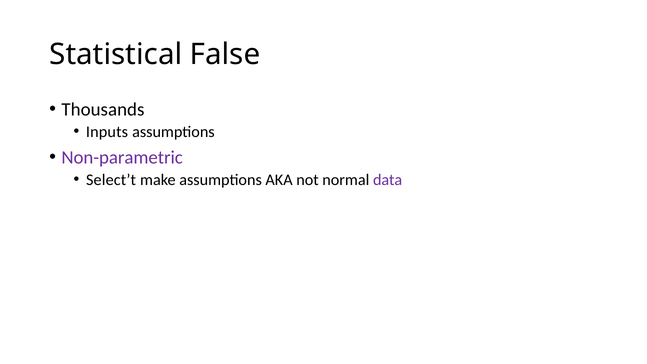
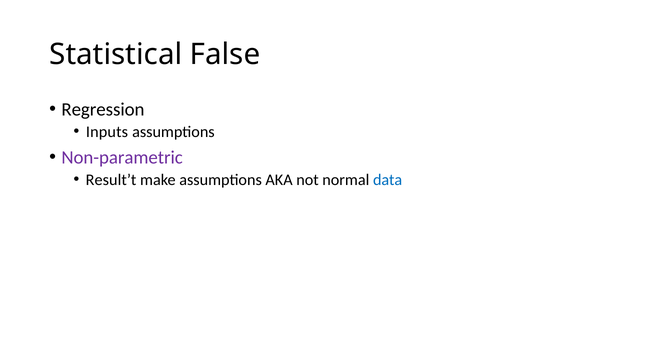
Thousands: Thousands -> Regression
Select’t: Select’t -> Result’t
data colour: purple -> blue
